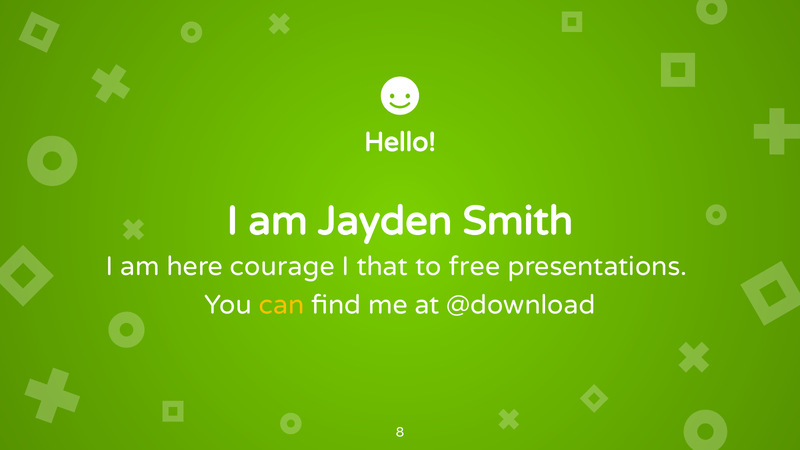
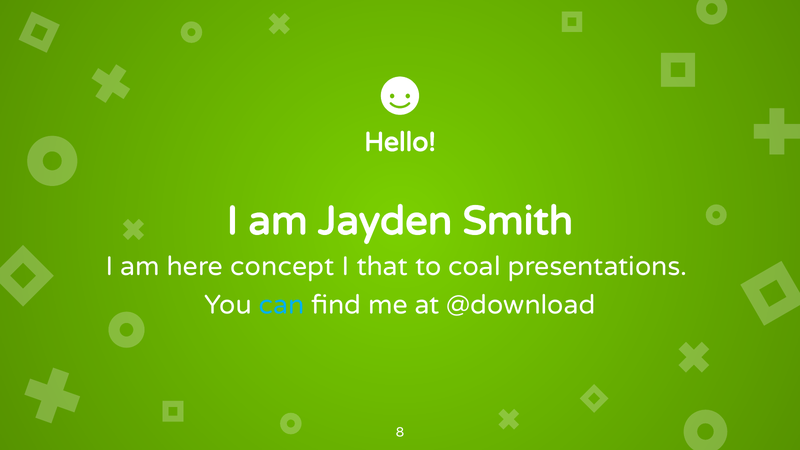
courage: courage -> concept
free: free -> coal
can colour: yellow -> light blue
